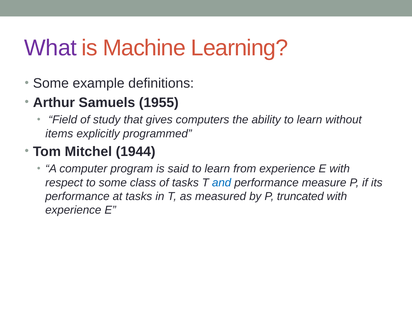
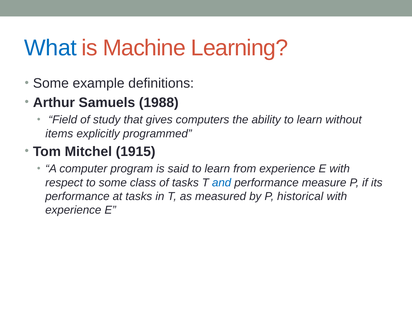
What colour: purple -> blue
1955: 1955 -> 1988
1944: 1944 -> 1915
truncated: truncated -> historical
